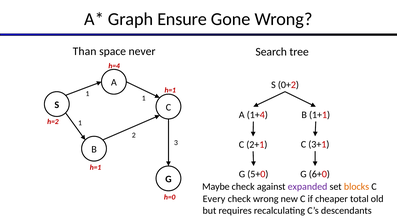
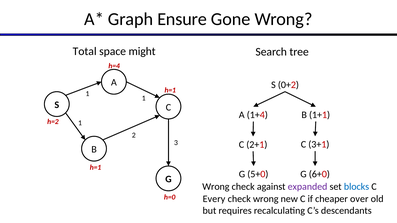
Than: Than -> Total
never: never -> might
Maybe at (216, 187): Maybe -> Wrong
blocks colour: orange -> blue
total: total -> over
